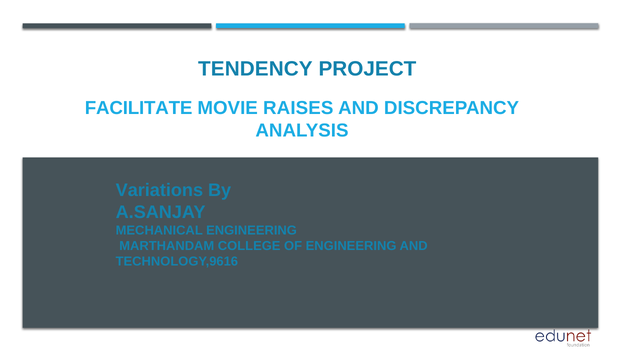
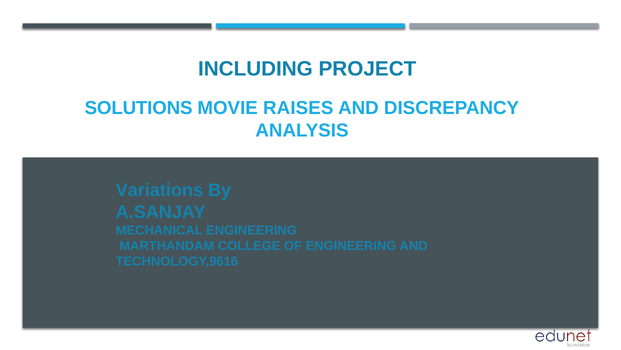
TENDENCY: TENDENCY -> INCLUDING
FACILITATE: FACILITATE -> SOLUTIONS
